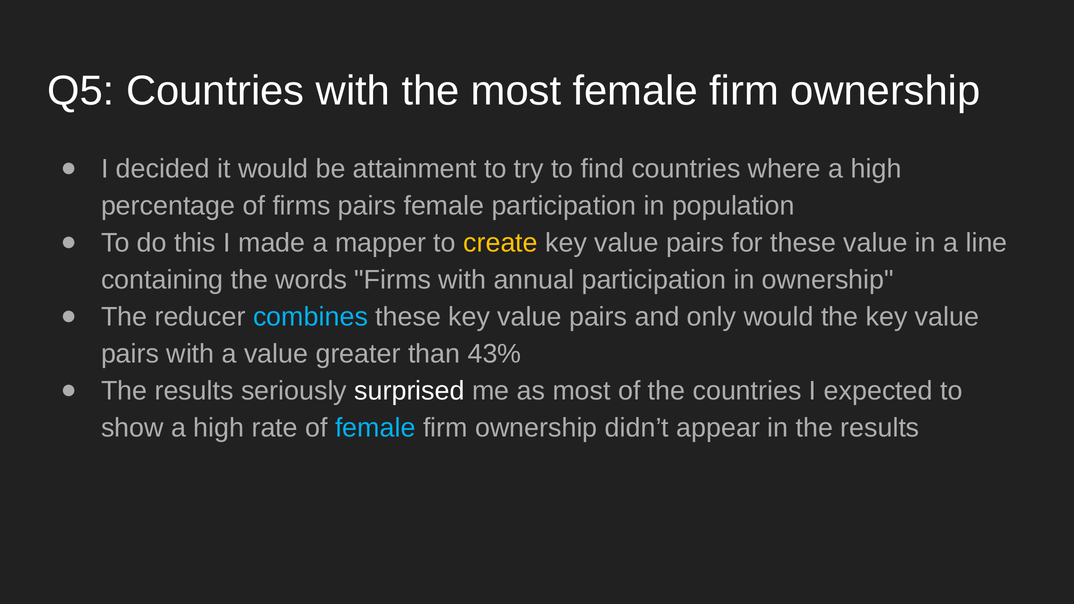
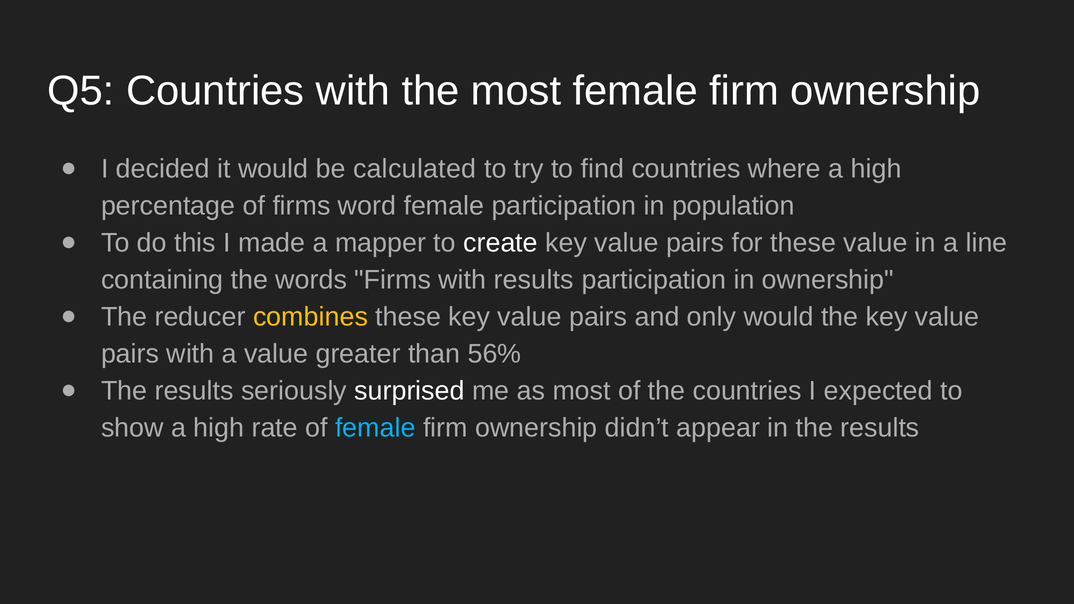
attainment: attainment -> calculated
firms pairs: pairs -> word
create colour: yellow -> white
with annual: annual -> results
combines colour: light blue -> yellow
43%: 43% -> 56%
